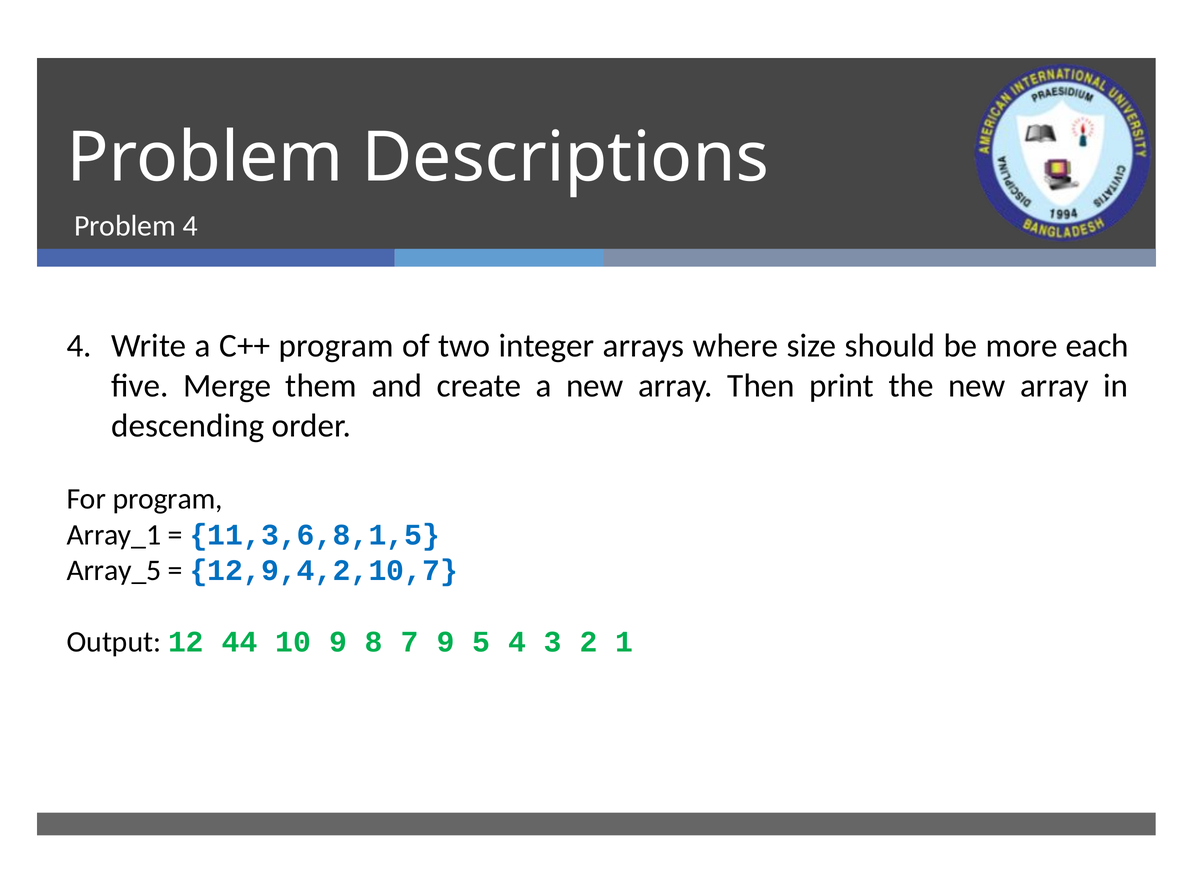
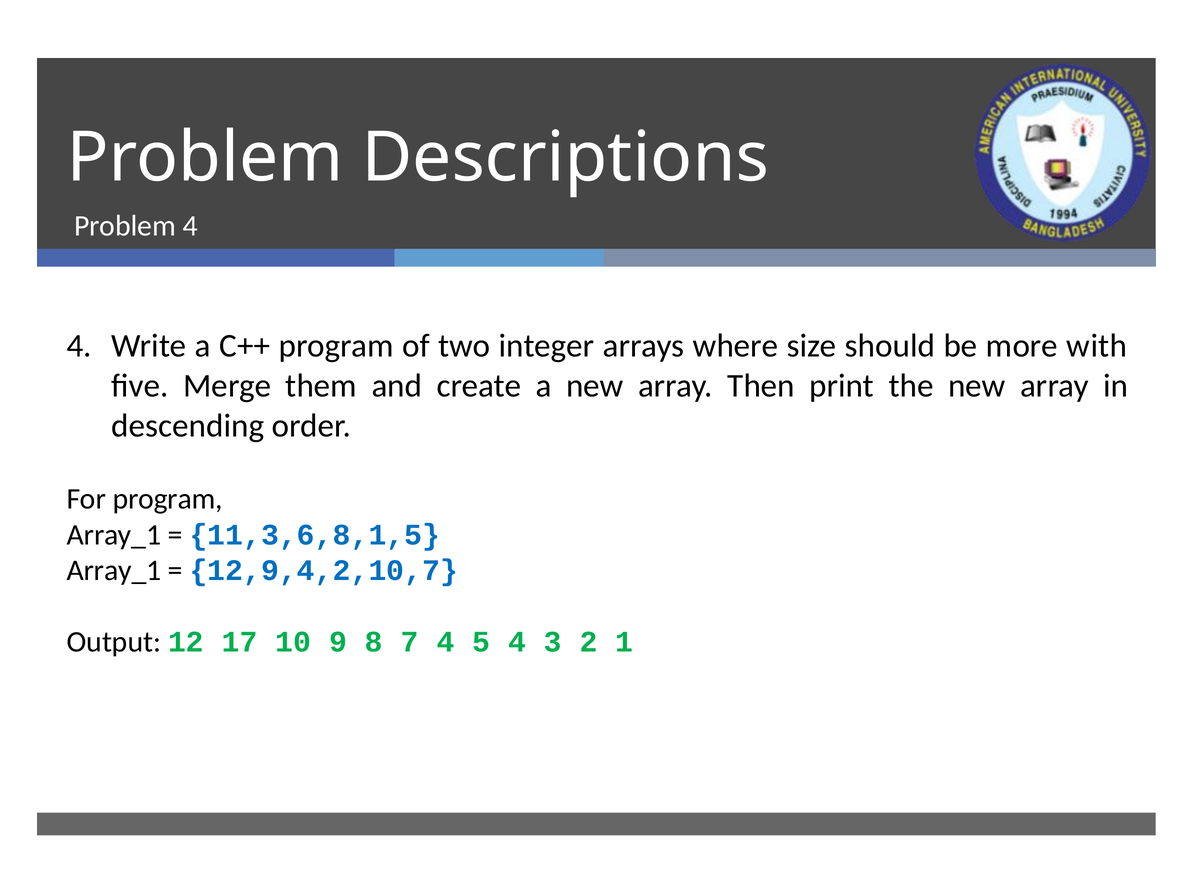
each: each -> with
Array_5 at (114, 570): Array_5 -> Array_1
44: 44 -> 17
7 9: 9 -> 4
